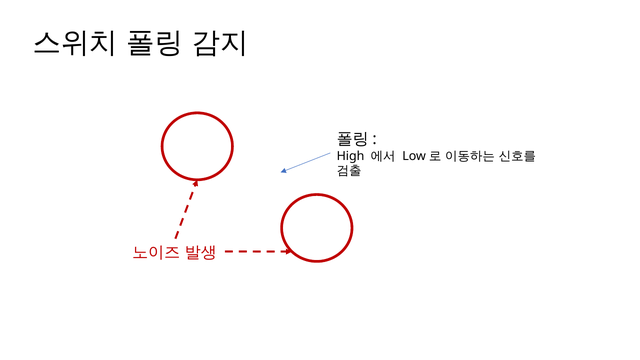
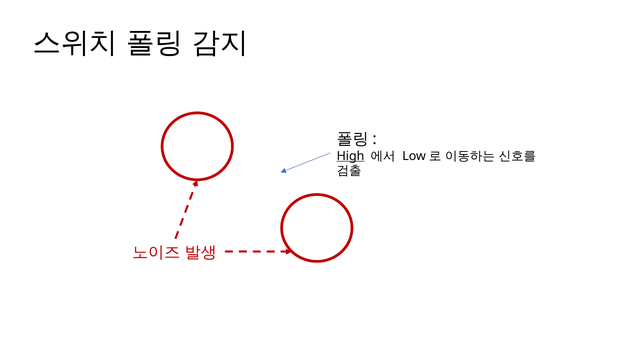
High underline: none -> present
